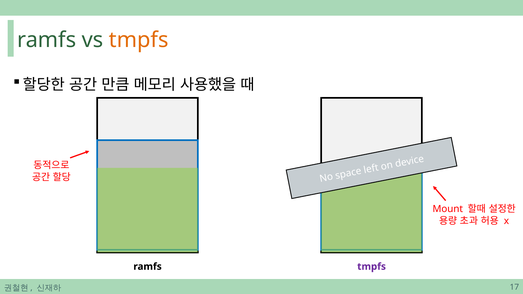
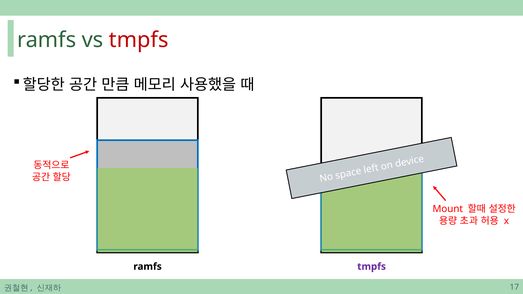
tmpfs at (139, 40) colour: orange -> red
